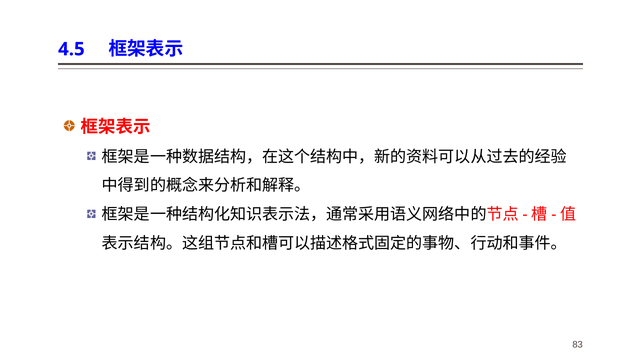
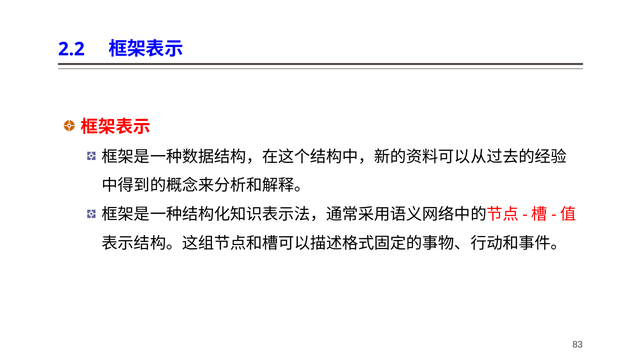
4.5: 4.5 -> 2.2
